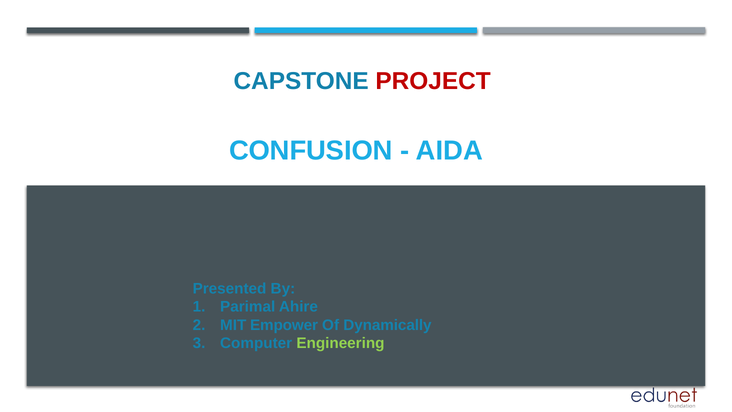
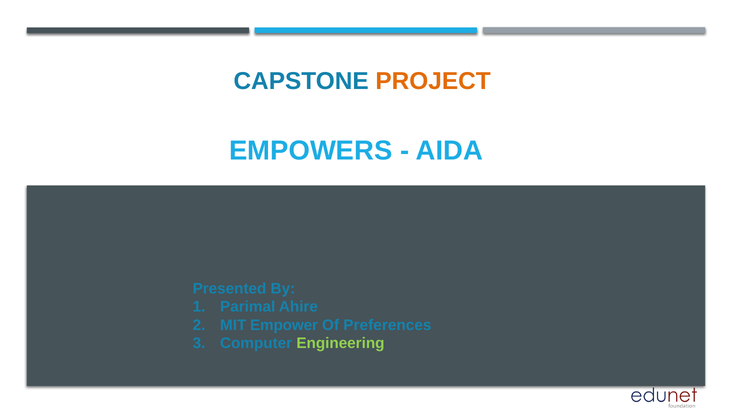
PROJECT colour: red -> orange
CONFUSION: CONFUSION -> EMPOWERS
Dynamically: Dynamically -> Preferences
